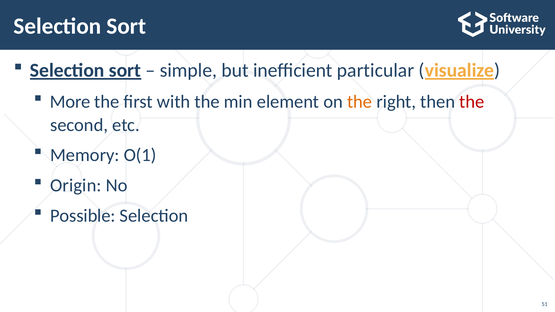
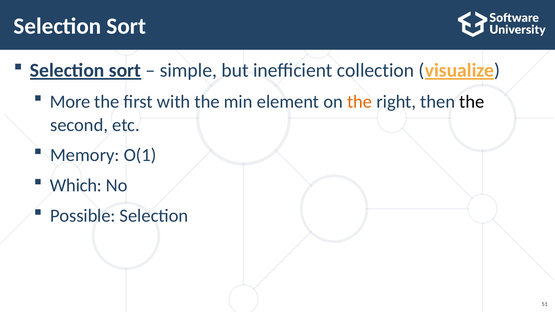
particular: particular -> collection
the at (472, 102) colour: red -> black
Origin: Origin -> Which
